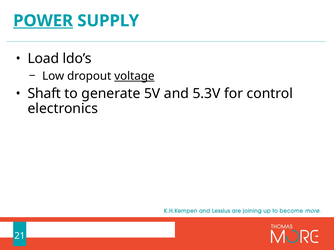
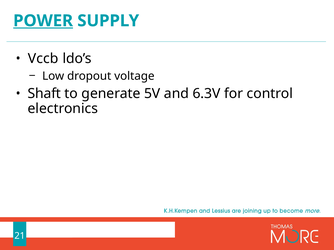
Load: Load -> Vccb
voltage underline: present -> none
5.3V: 5.3V -> 6.3V
